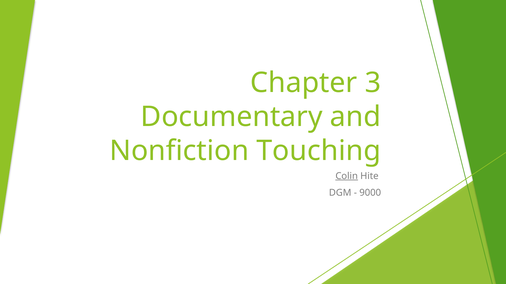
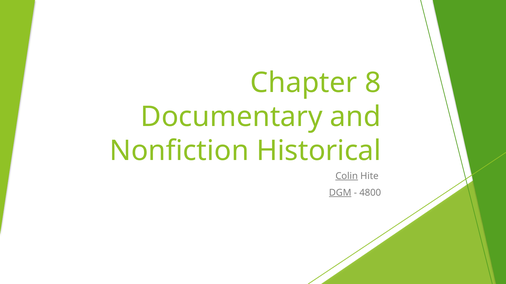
3: 3 -> 8
Touching: Touching -> Historical
DGM underline: none -> present
9000: 9000 -> 4800
